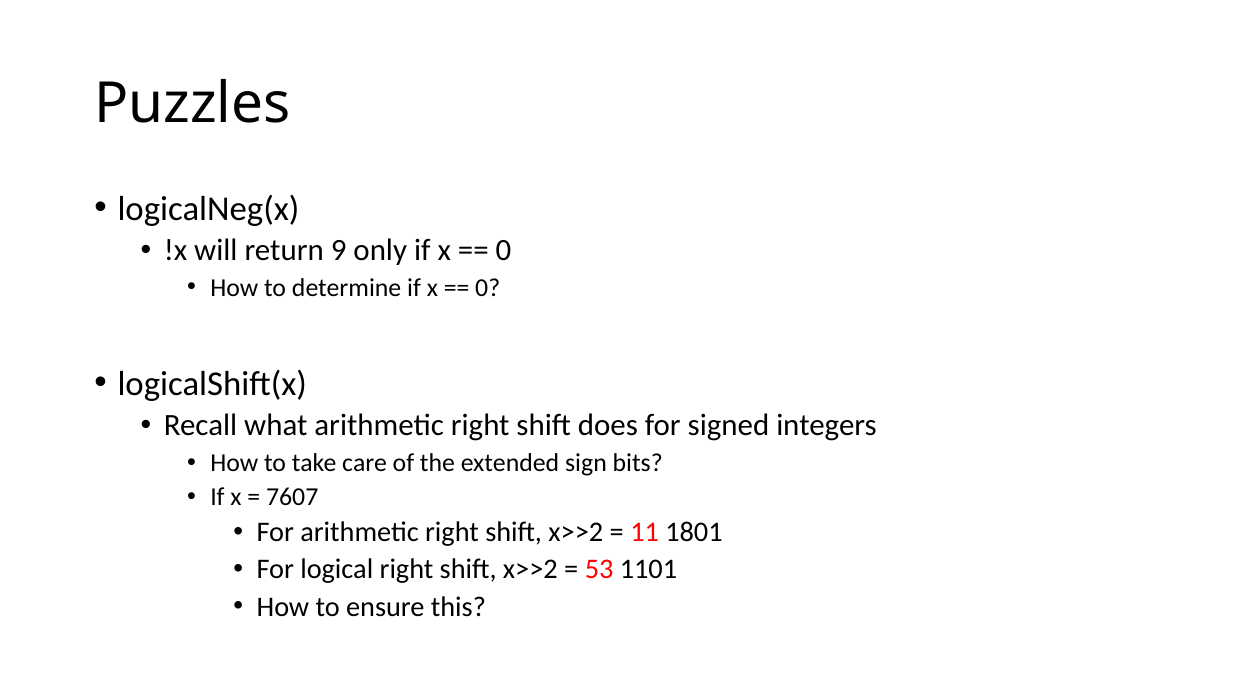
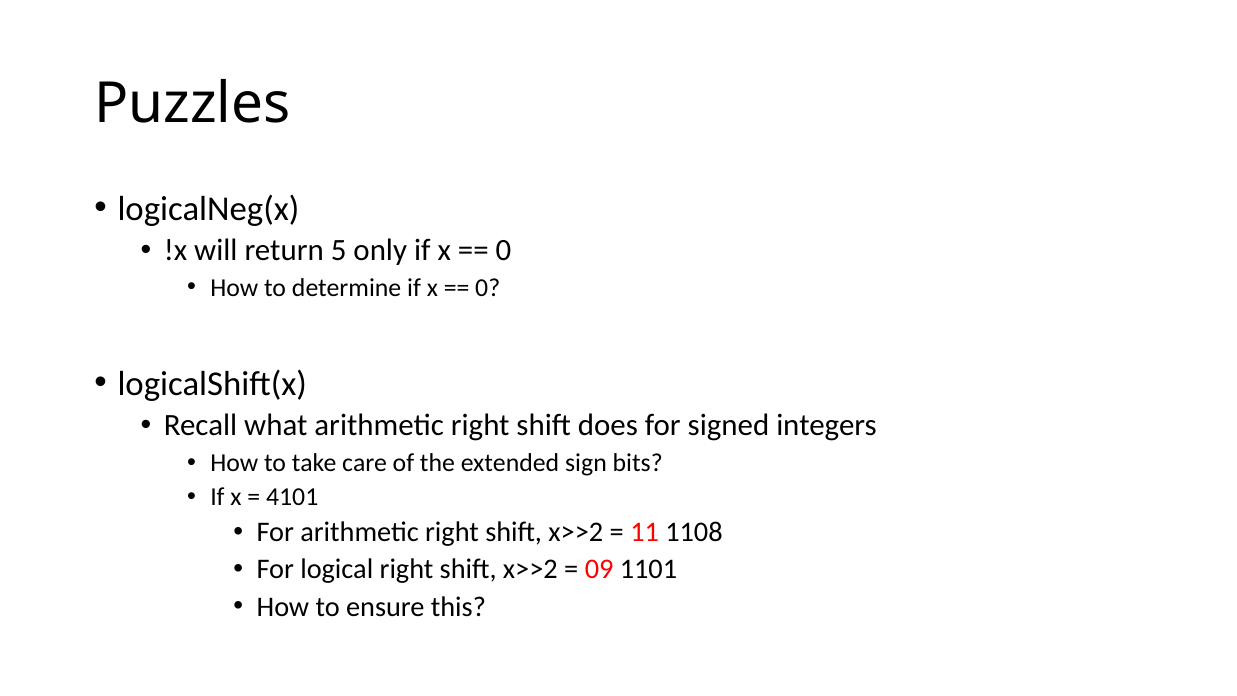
9: 9 -> 5
7607: 7607 -> 4101
1801: 1801 -> 1108
53: 53 -> 09
